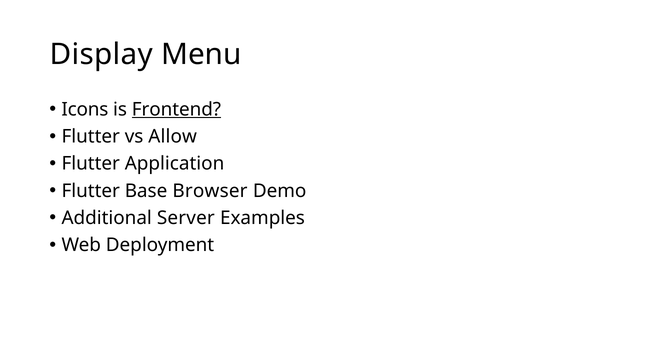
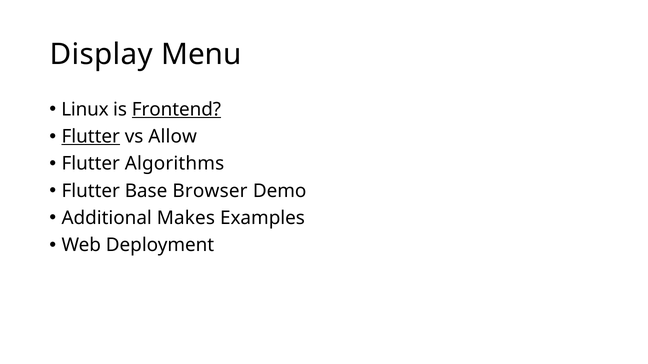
Icons: Icons -> Linux
Flutter at (91, 137) underline: none -> present
Application: Application -> Algorithms
Server: Server -> Makes
